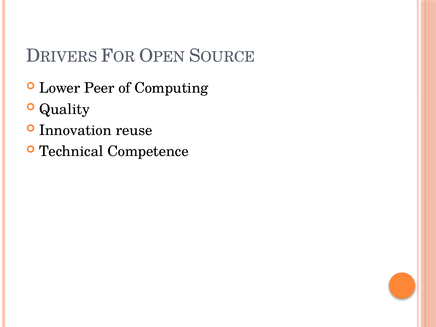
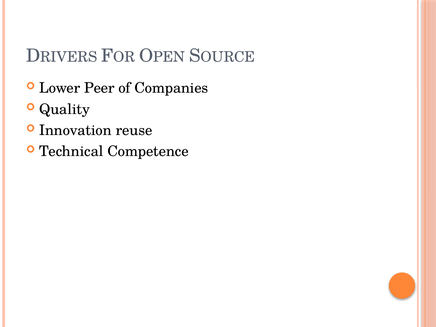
Computing: Computing -> Companies
